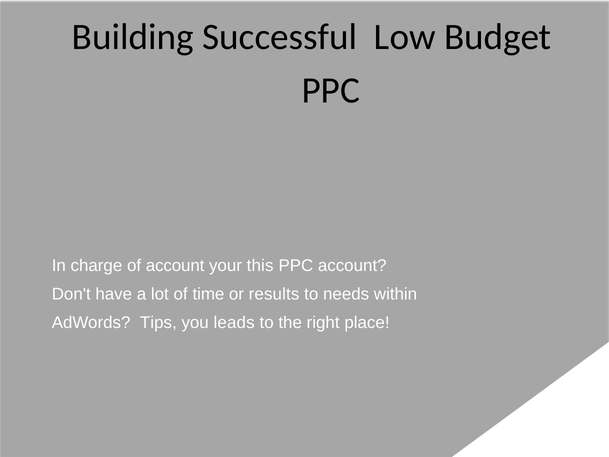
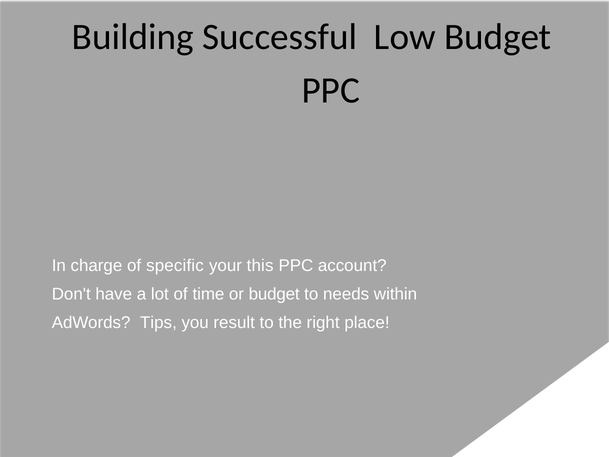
of account: account -> specific
or results: results -> budget
leads: leads -> result
